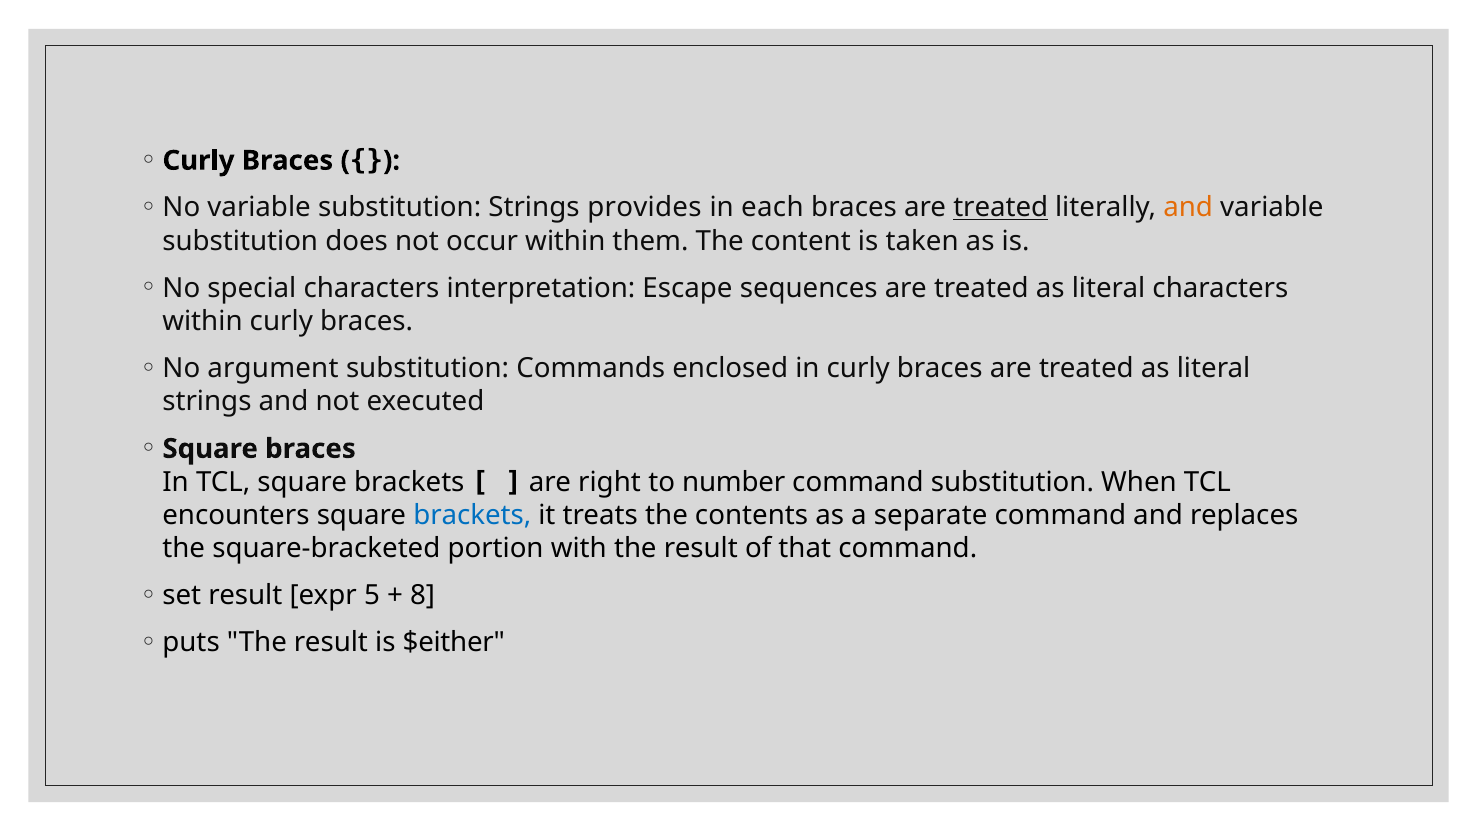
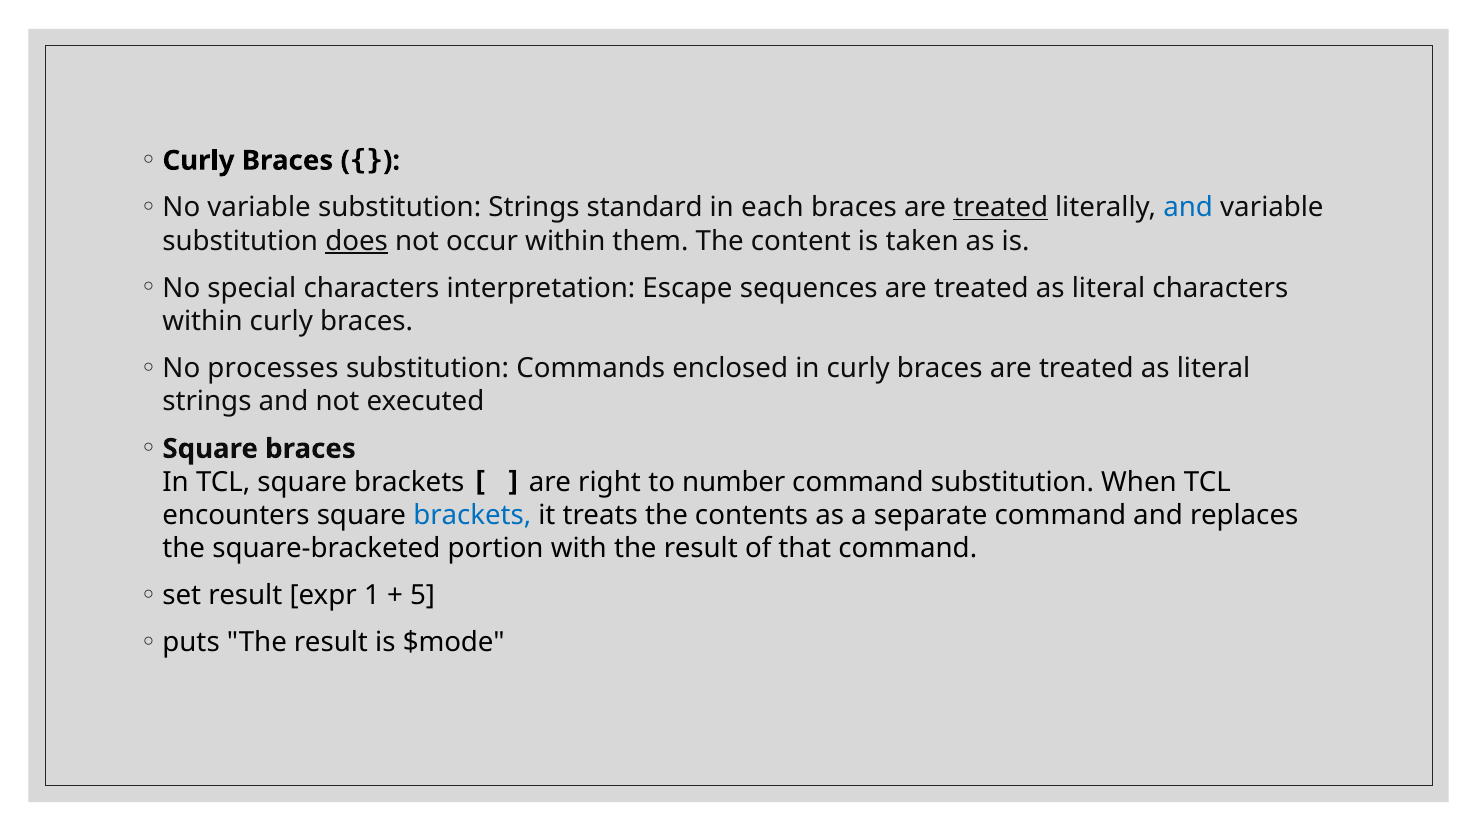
provides: provides -> standard
and at (1188, 208) colour: orange -> blue
does underline: none -> present
argument: argument -> processes
5: 5 -> 1
8: 8 -> 5
$either: $either -> $mode
